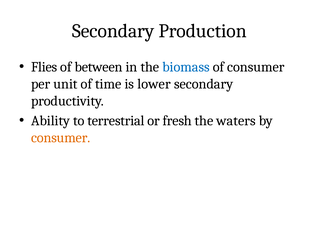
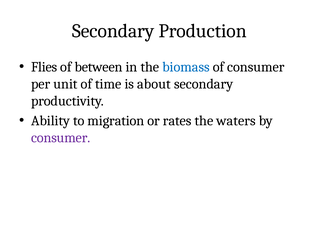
lower: lower -> about
terrestrial: terrestrial -> migration
fresh: fresh -> rates
consumer at (61, 138) colour: orange -> purple
